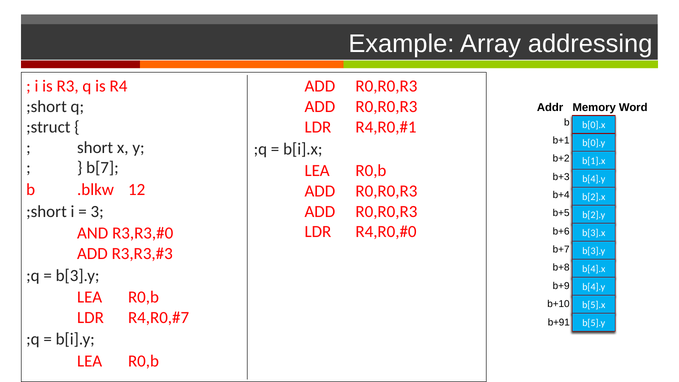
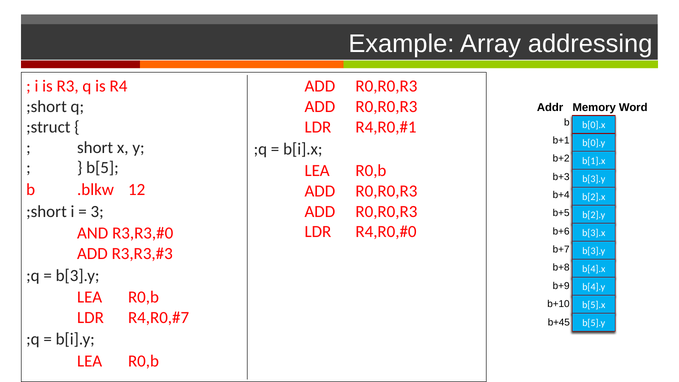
b[7: b[7 -> b[5
b[4].y at (594, 179): b[4].y -> b[3].y
b+91: b+91 -> b+45
